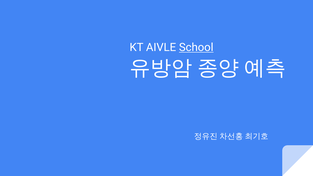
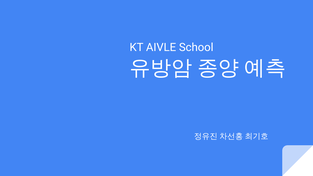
School underline: present -> none
